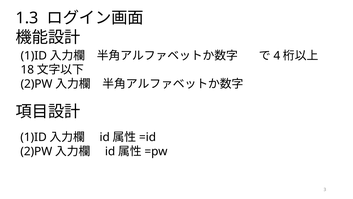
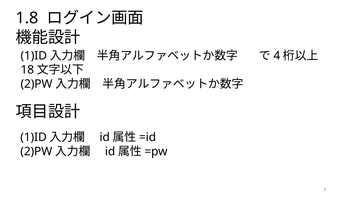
1.3: 1.3 -> 1.8
